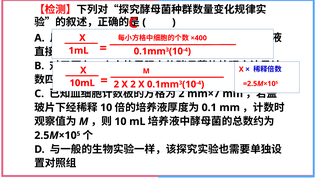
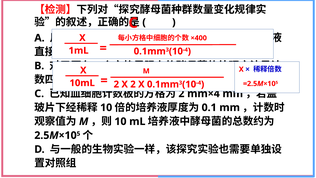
mm×7: mm×7 -> mm×4
